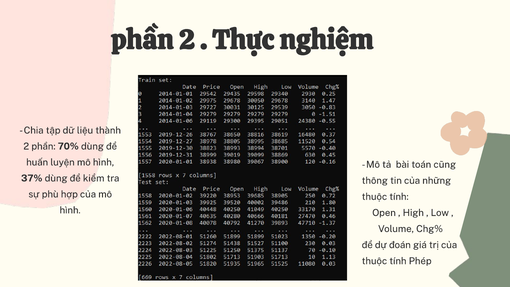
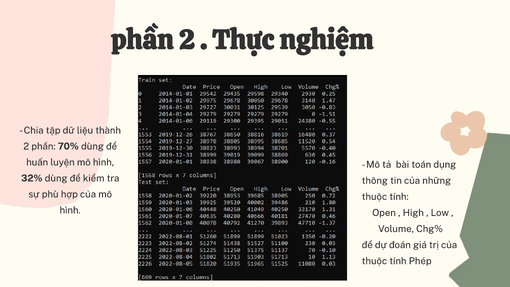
cũng: cũng -> dụng
37%: 37% -> 32%
